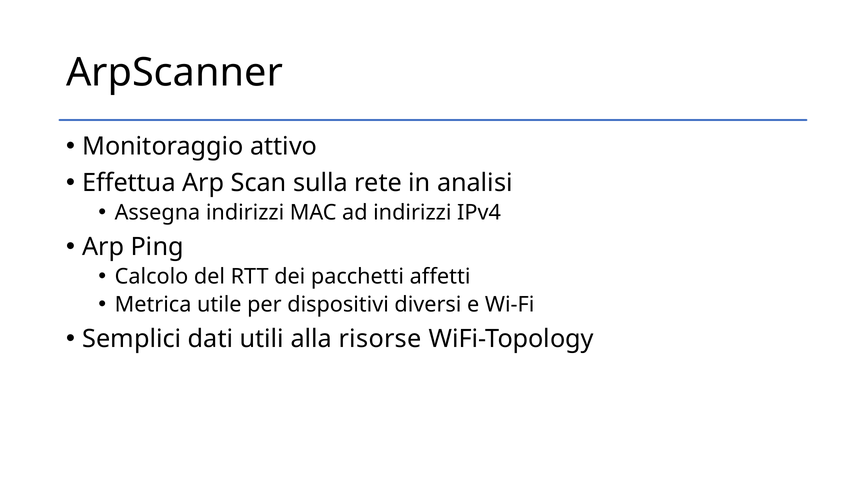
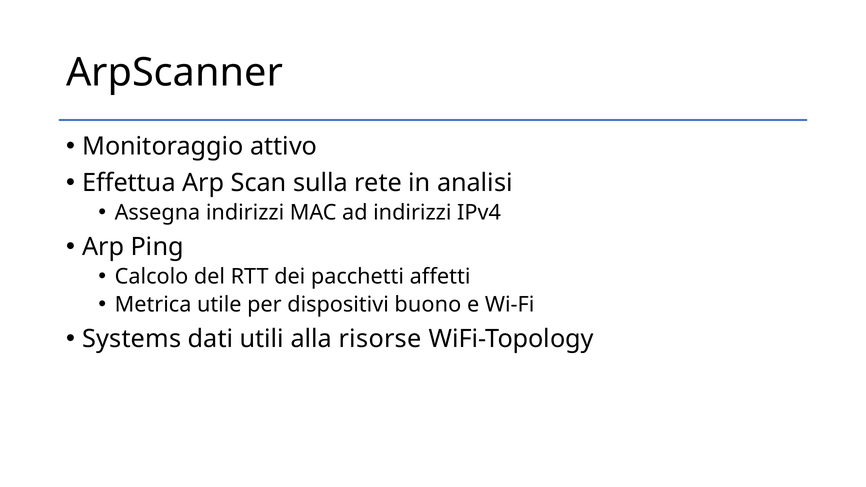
diversi: diversi -> buono
Semplici: Semplici -> Systems
